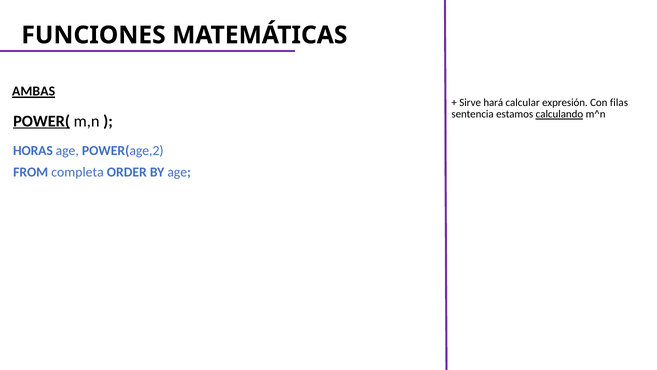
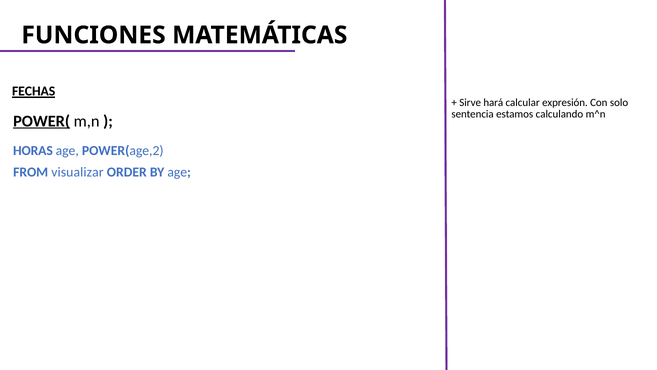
AMBAS: AMBAS -> FECHAS
filas: filas -> solo
calculando underline: present -> none
completa: completa -> visualizar
